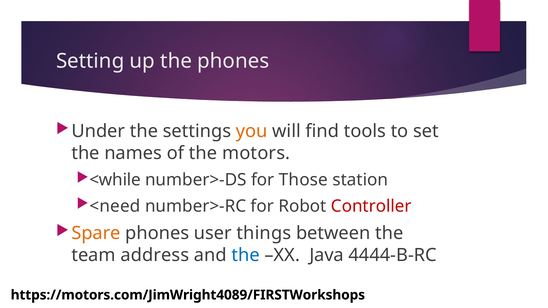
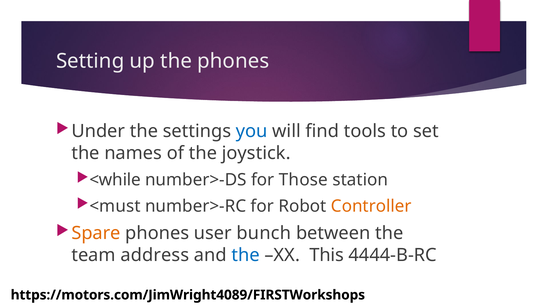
you colour: orange -> blue
motors: motors -> joystick
<need: <need -> <must
Controller colour: red -> orange
things: things -> bunch
Java: Java -> This
